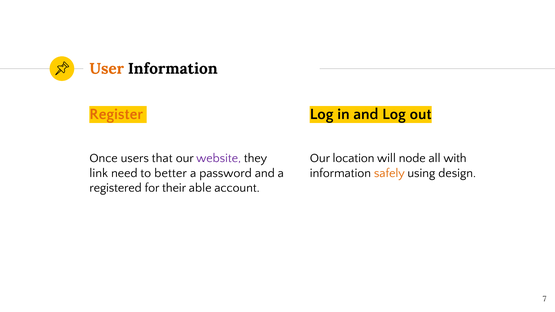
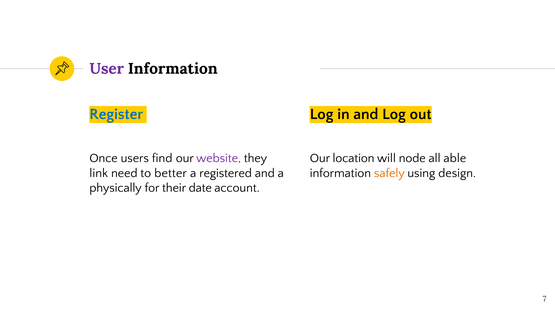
User colour: orange -> purple
Register colour: orange -> blue
that: that -> find
with: with -> able
password: password -> registered
registered: registered -> physically
able: able -> date
